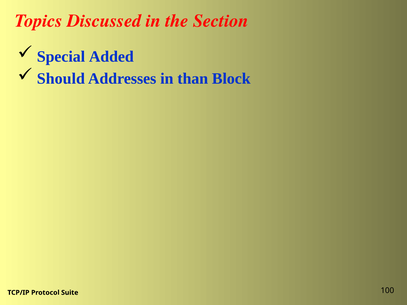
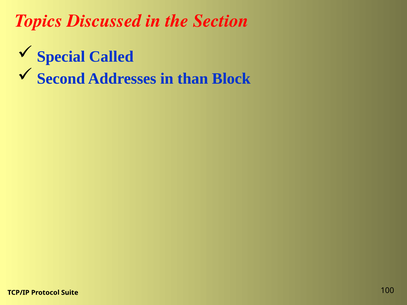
Added: Added -> Called
Should: Should -> Second
